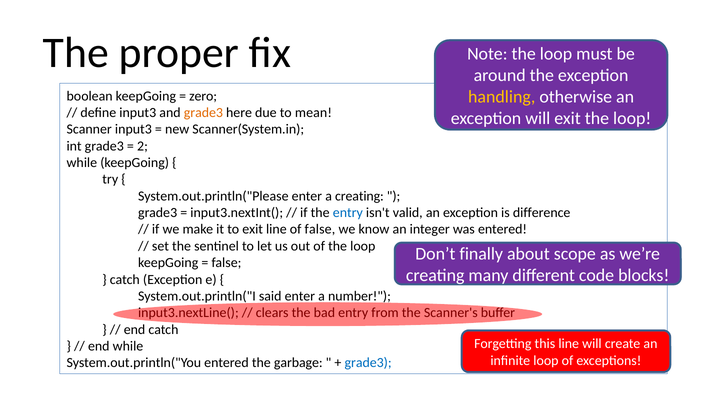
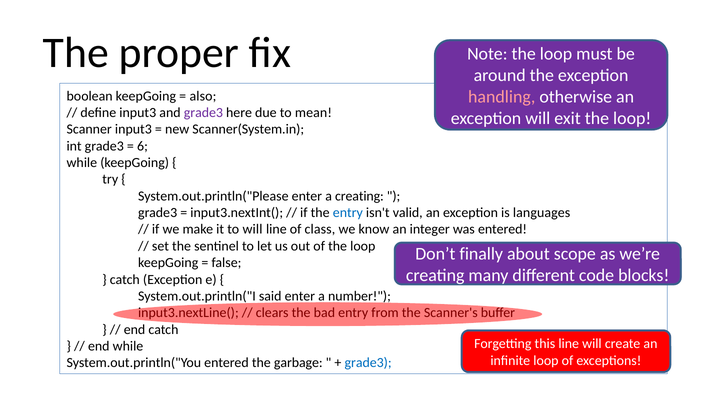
handling colour: yellow -> pink
zero: zero -> also
grade3 at (203, 113) colour: orange -> purple
2: 2 -> 6
difference: difference -> languages
to exit: exit -> will
of false: false -> class
